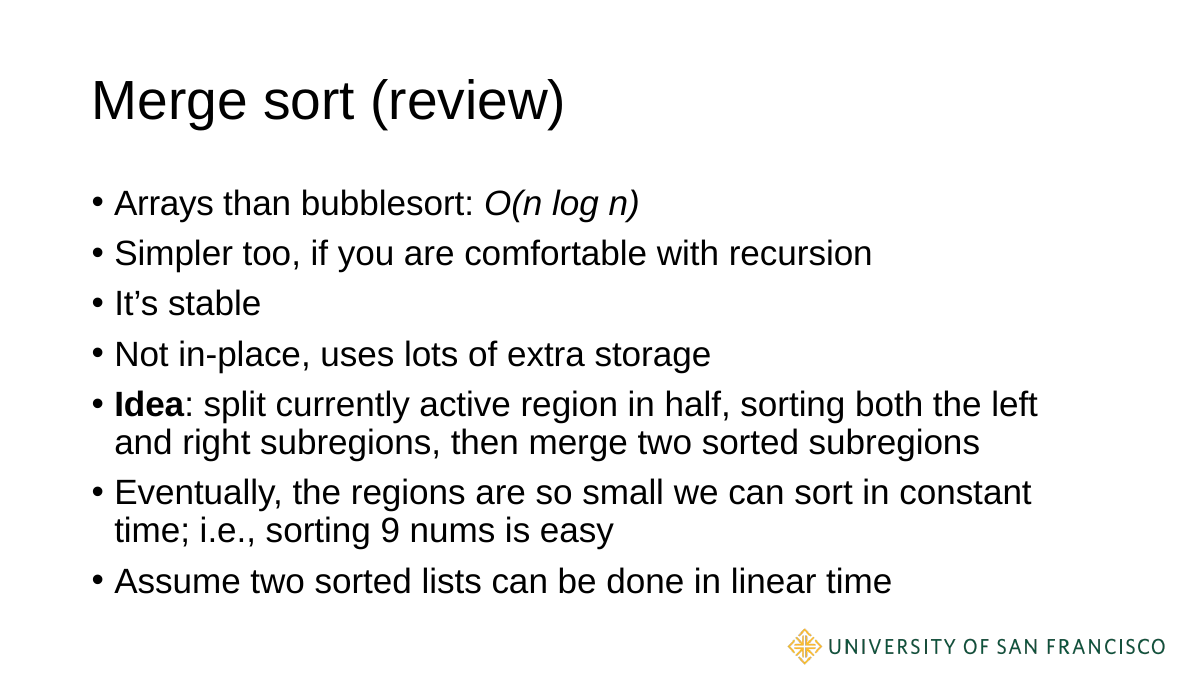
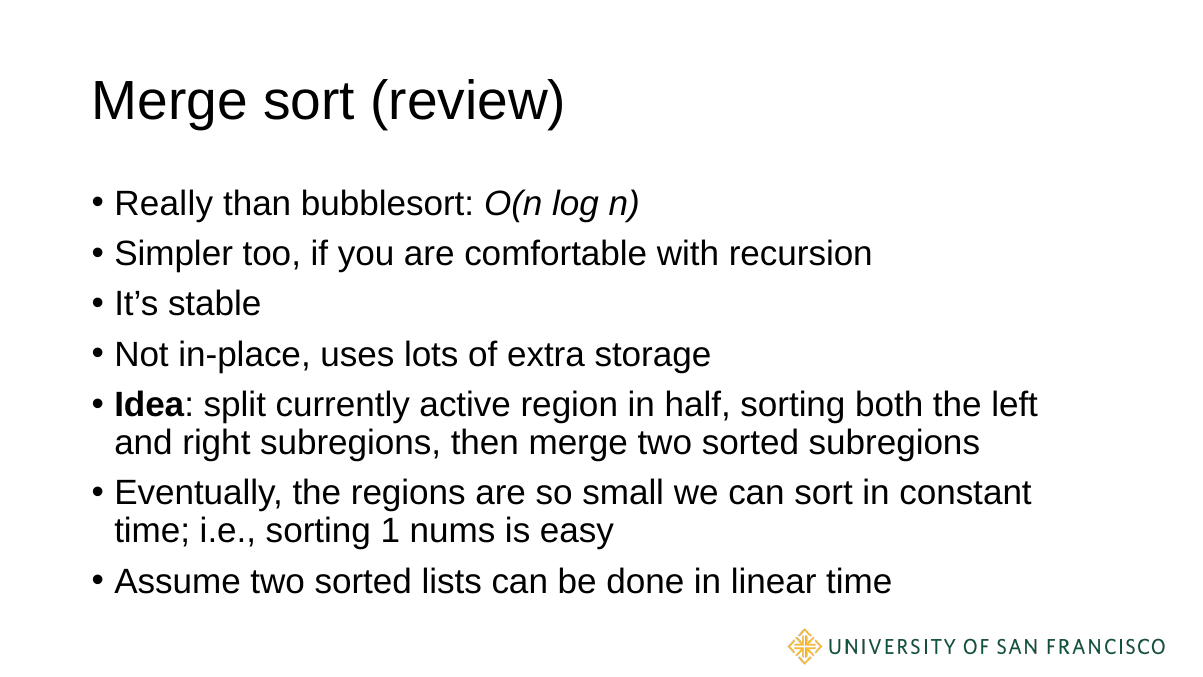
Arrays: Arrays -> Really
9: 9 -> 1
